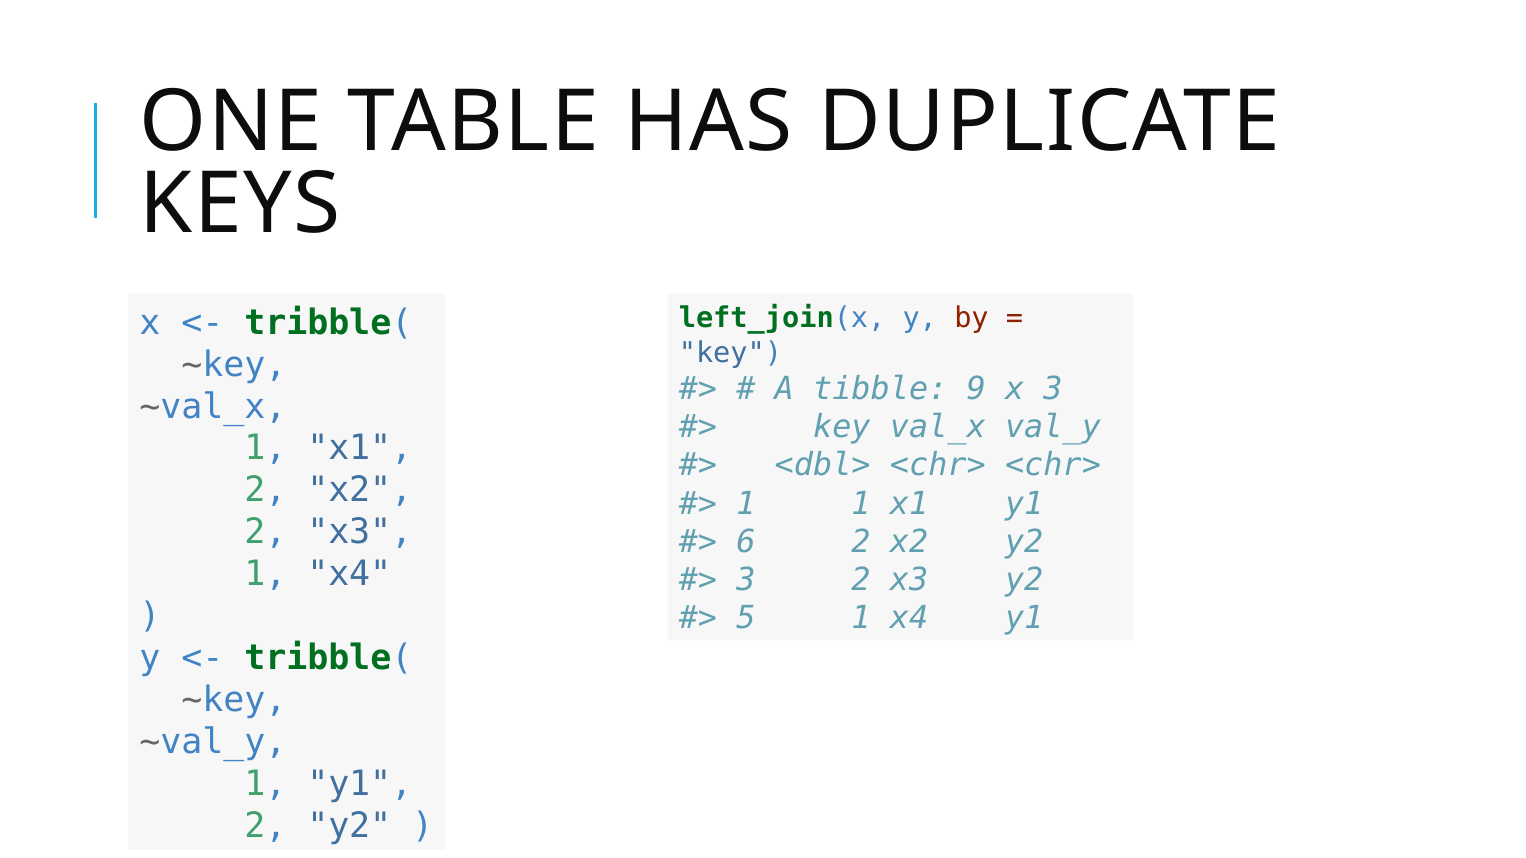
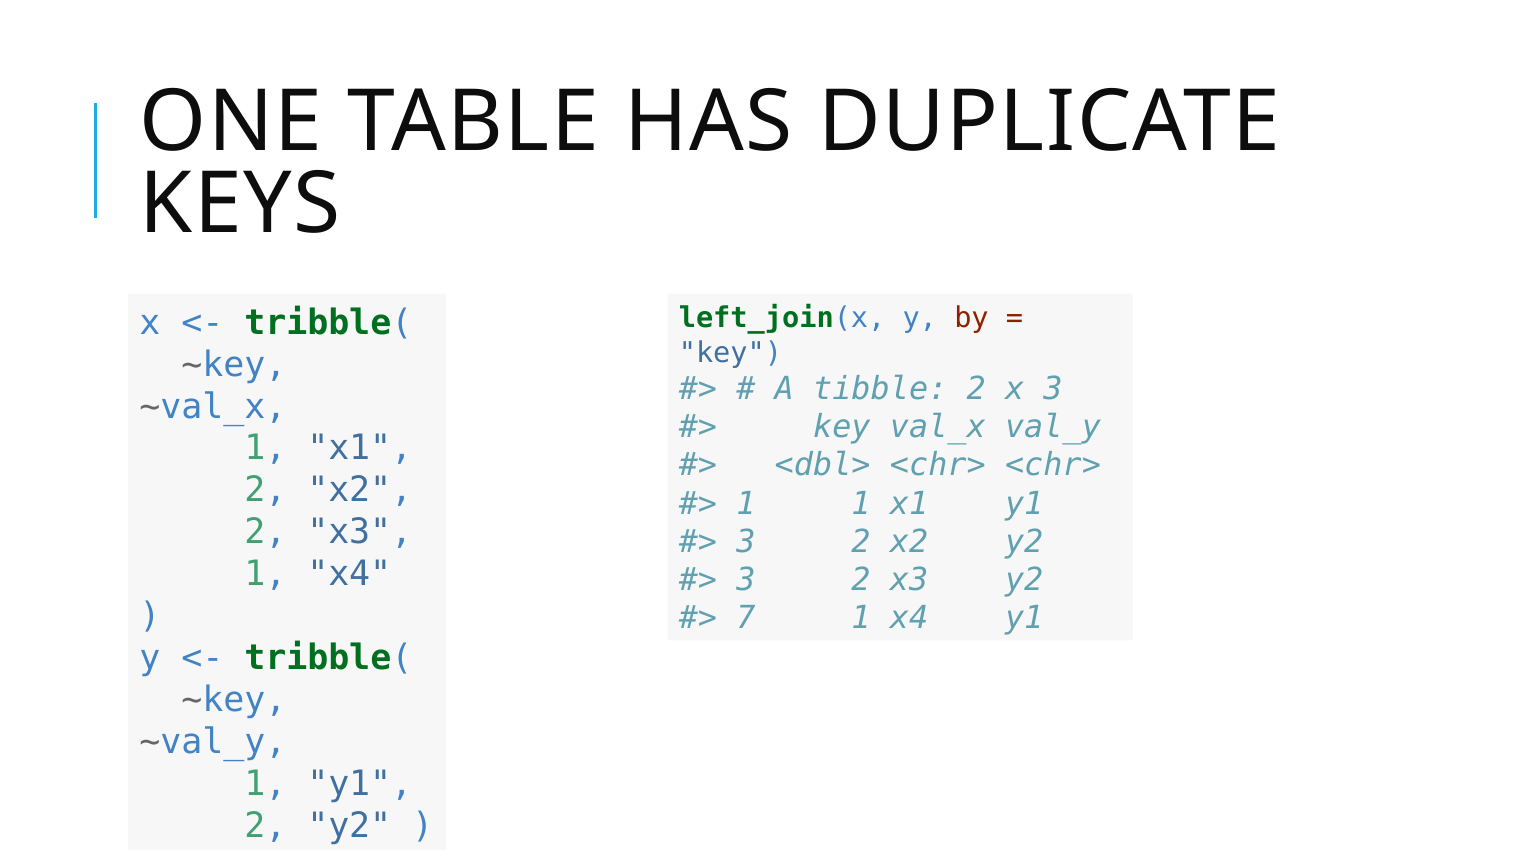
tibble 9: 9 -> 2
6 at (746, 542): 6 -> 3
5: 5 -> 7
